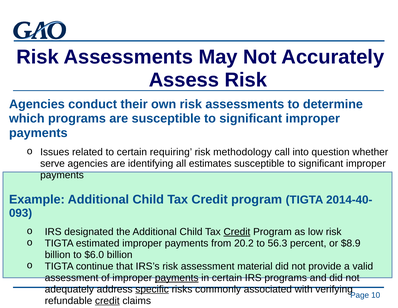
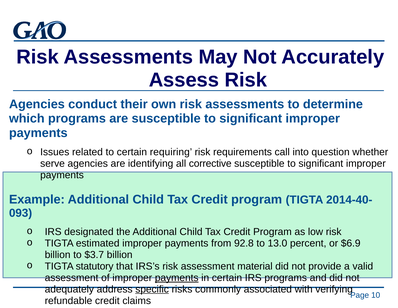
methodology: methodology -> requirements
estimates: estimates -> corrective
Credit at (237, 231) underline: present -> none
20.2: 20.2 -> 92.8
56.3: 56.3 -> 13.0
$8.9: $8.9 -> $6.9
$6.0: $6.0 -> $3.7
continue: continue -> statutory
credit at (107, 300) underline: present -> none
